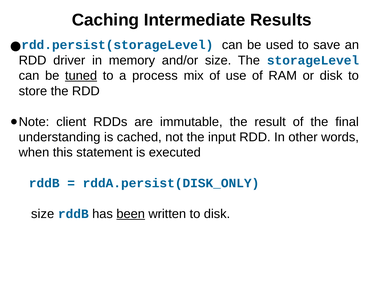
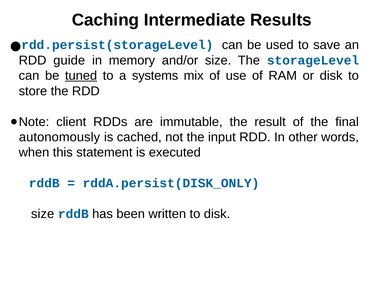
driver: driver -> guide
process: process -> systems
understanding: understanding -> autonomously
been underline: present -> none
